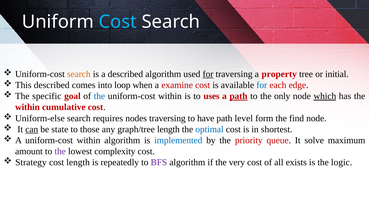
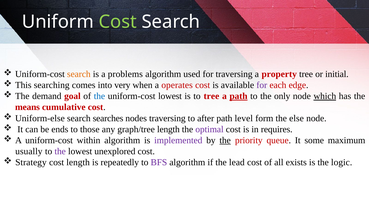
Cost at (118, 22) colour: light blue -> light green
a described: described -> problems
for at (208, 74) underline: present -> none
This described: described -> searching
loop: loop -> very
examine: examine -> operates
for at (262, 85) colour: blue -> purple
specific: specific -> demand
within at (170, 96): within -> lowest
to uses: uses -> tree
within at (27, 107): within -> means
requires: requires -> searches
have: have -> after
find: find -> else
can underline: present -> none
state: state -> ends
optimal colour: blue -> purple
shortest: shortest -> requires
implemented colour: blue -> purple
the at (225, 141) underline: none -> present
solve: solve -> some
amount: amount -> usually
complexity: complexity -> unexplored
very: very -> lead
